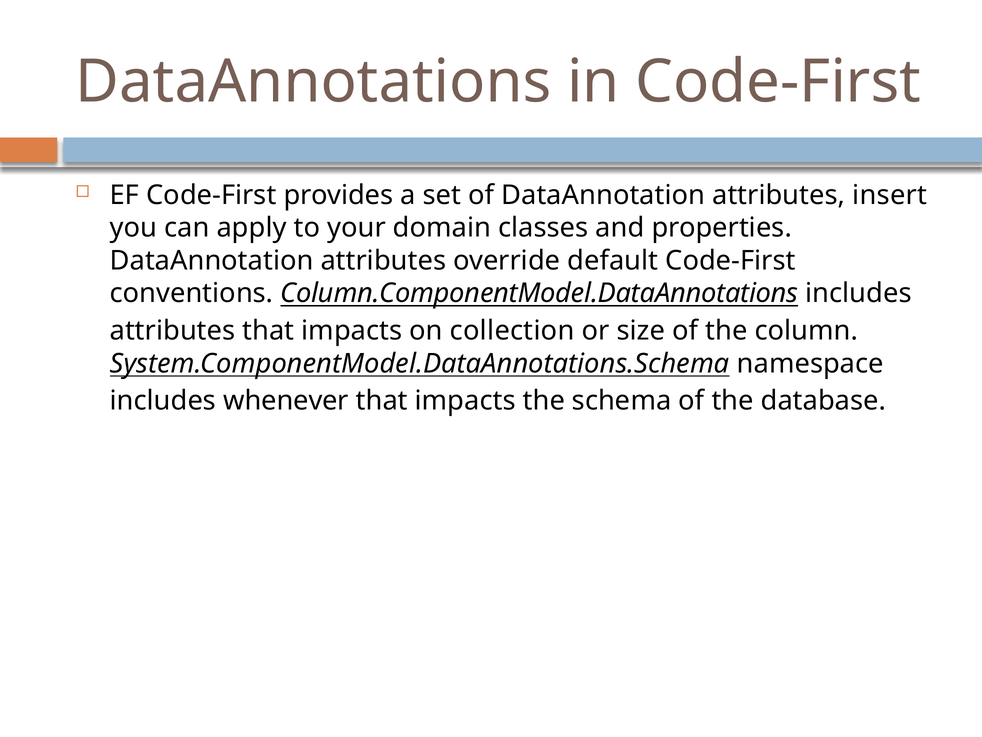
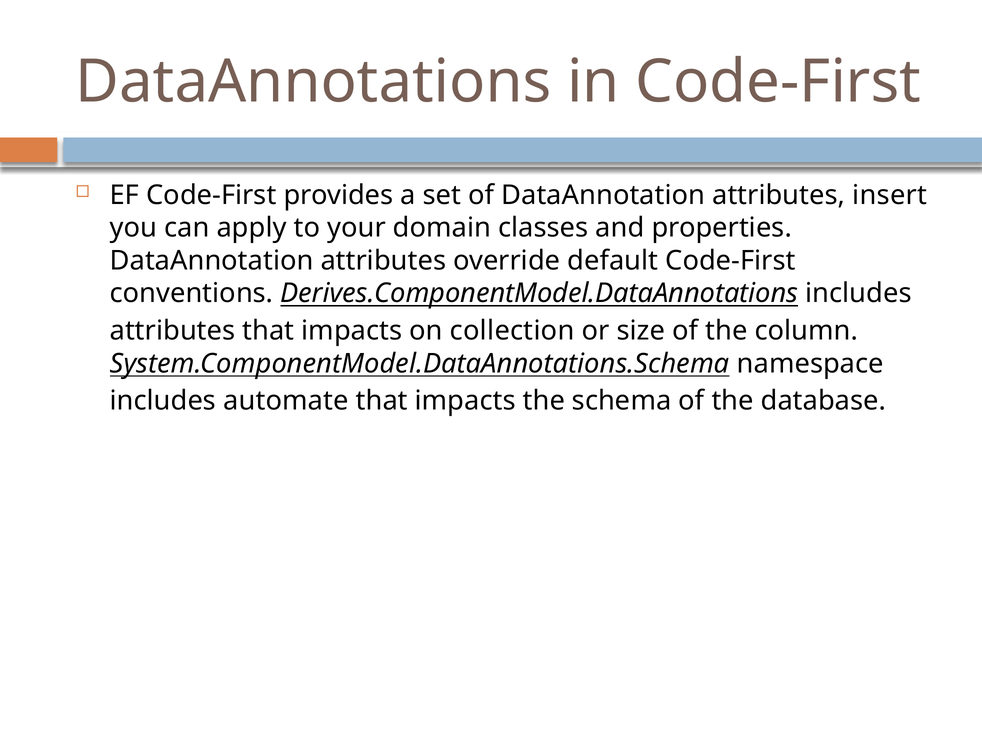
Column.ComponentModel.DataAnnotations: Column.ComponentModel.DataAnnotations -> Derives.ComponentModel.DataAnnotations
whenever: whenever -> automate
